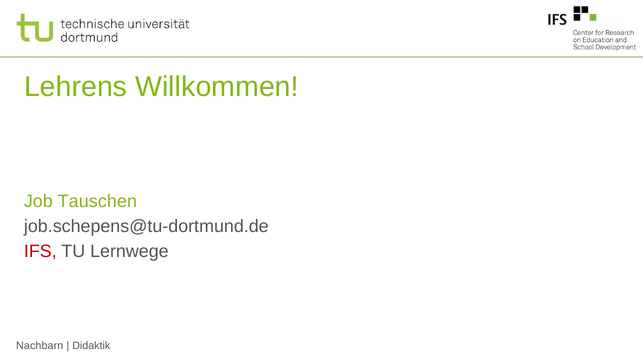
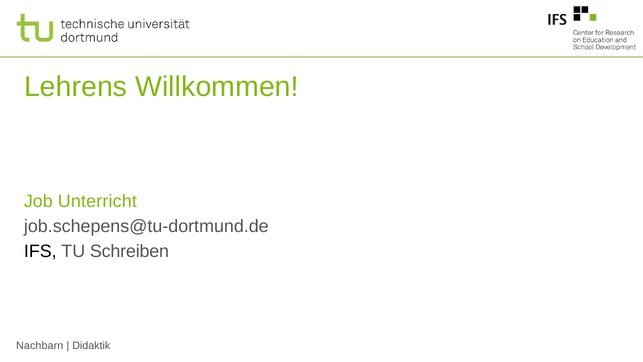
Tauschen: Tauschen -> Unterricht
IFS colour: red -> black
Lernwege: Lernwege -> Schreiben
